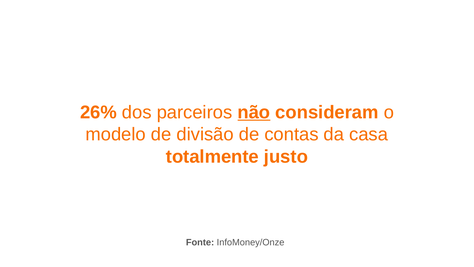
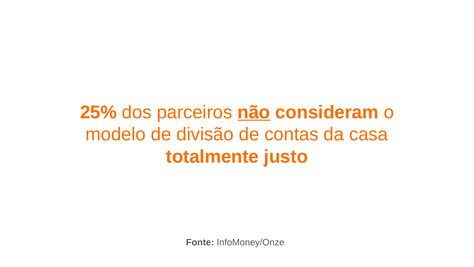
26%: 26% -> 25%
